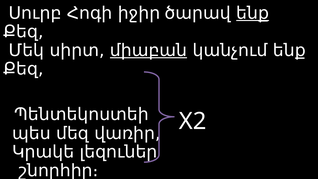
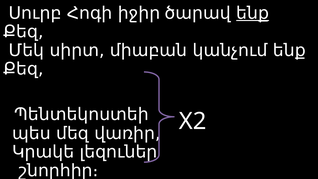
միաբան underline: present -> none
